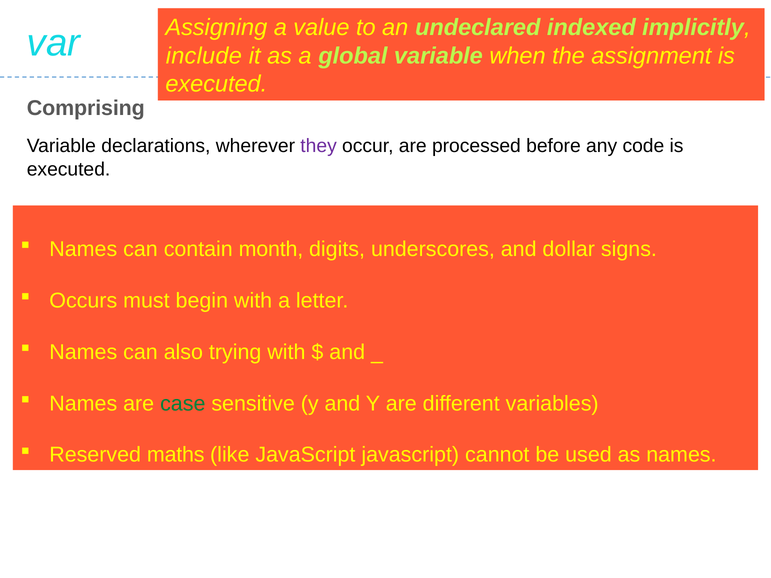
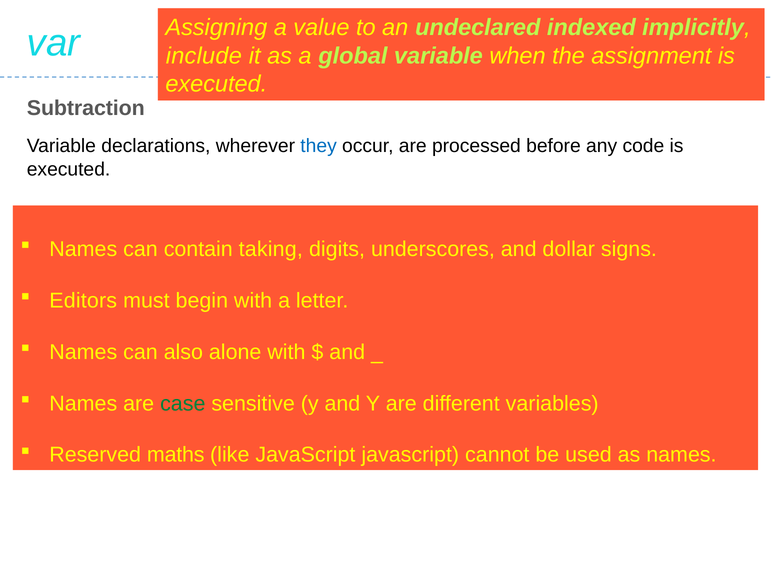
Comprising: Comprising -> Subtraction
they colour: purple -> blue
month: month -> taking
Occurs: Occurs -> Editors
trying: trying -> alone
